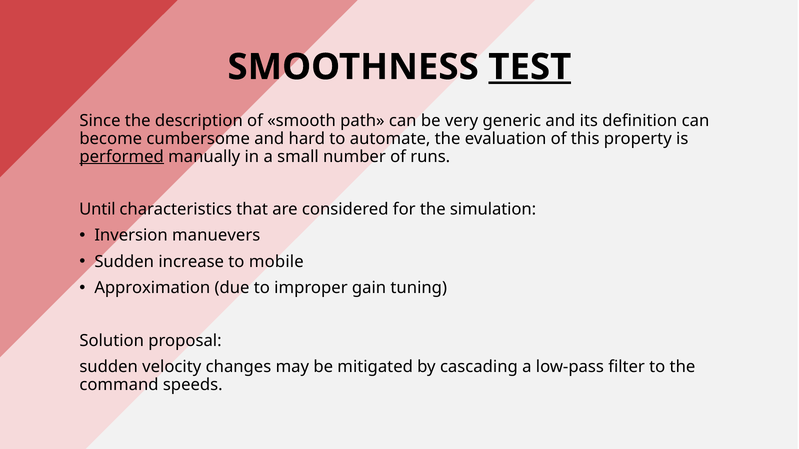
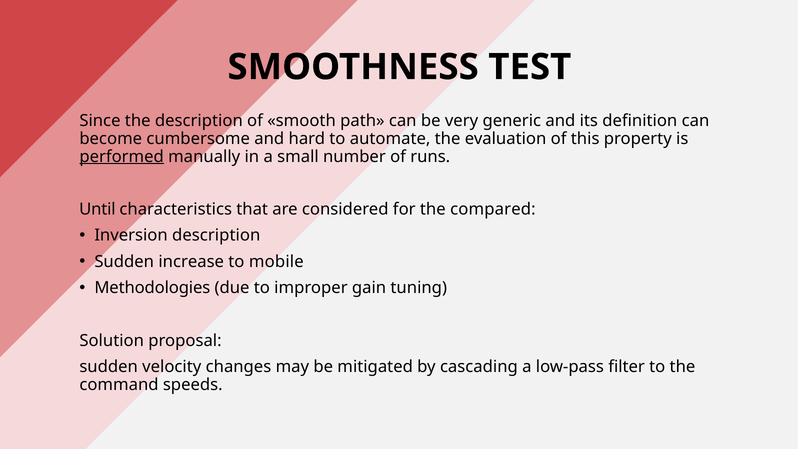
TEST underline: present -> none
simulation: simulation -> compared
Inversion manuevers: manuevers -> description
Approximation: Approximation -> Methodologies
